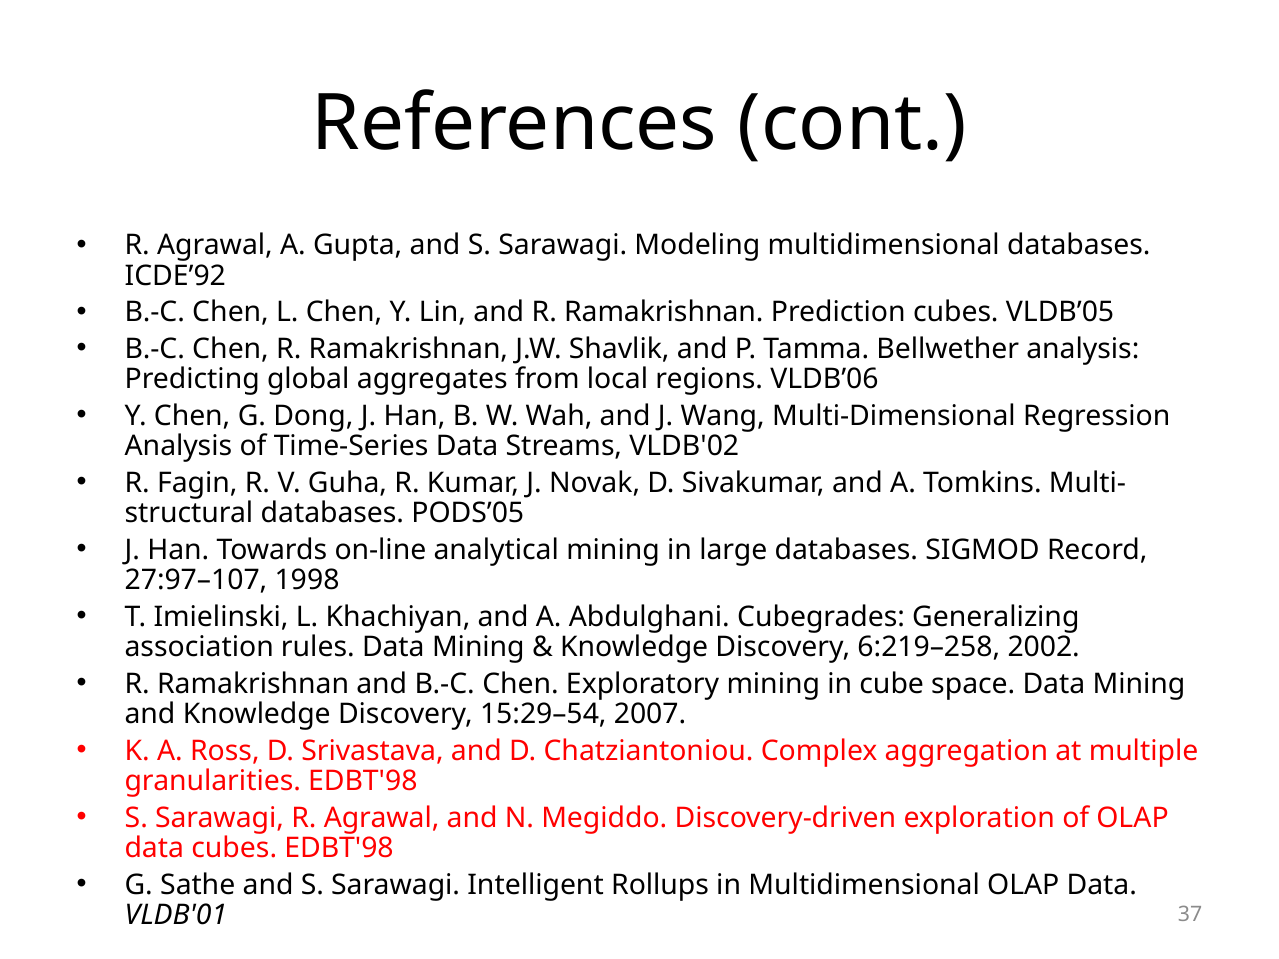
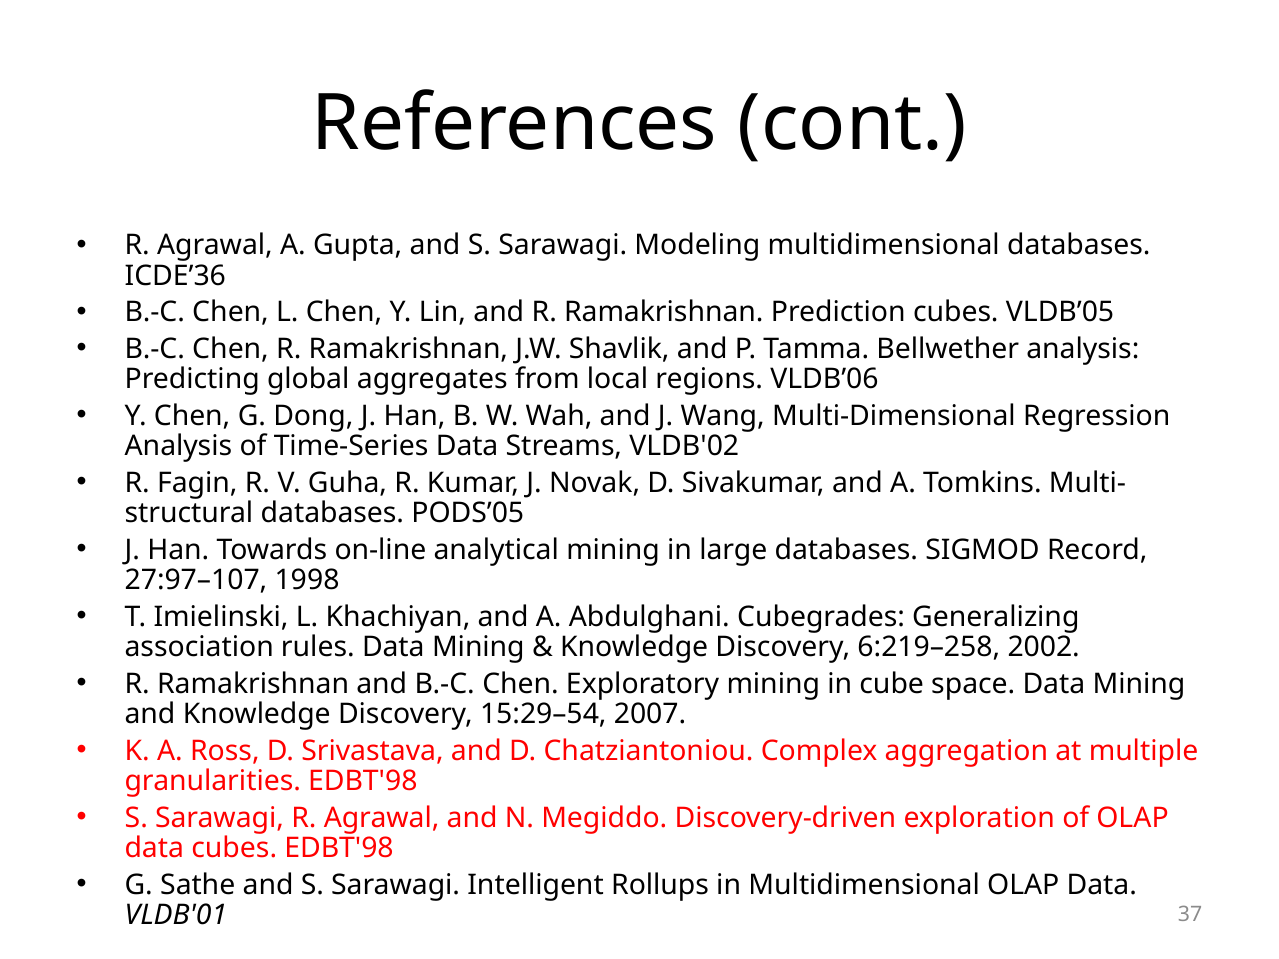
ICDE’92: ICDE’92 -> ICDE’36
